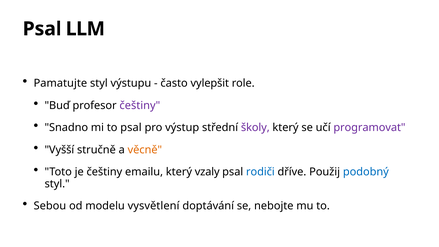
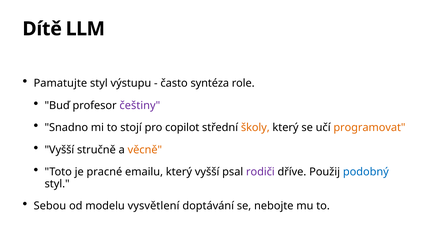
Psal at (42, 29): Psal -> Dítě
vylepšit: vylepšit -> syntéza
to psal: psal -> stojí
výstup: výstup -> copilot
školy colour: purple -> orange
programovat colour: purple -> orange
je češtiny: češtiny -> pracné
který vzaly: vzaly -> vyšší
rodiči colour: blue -> purple
